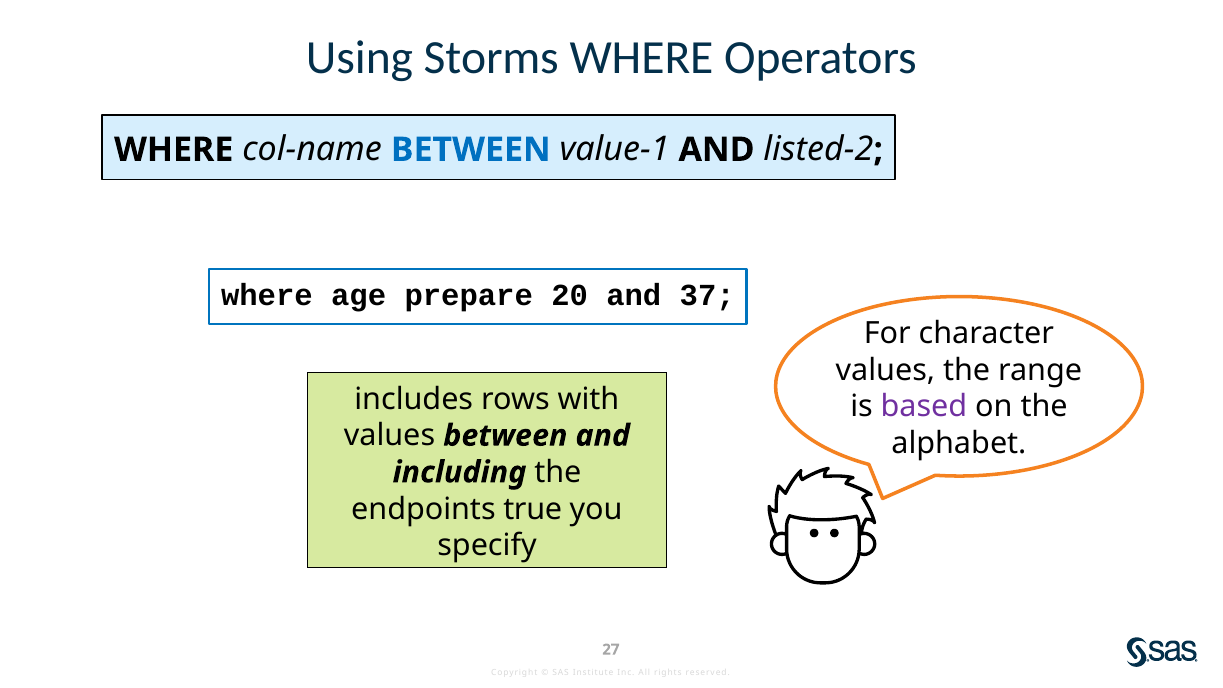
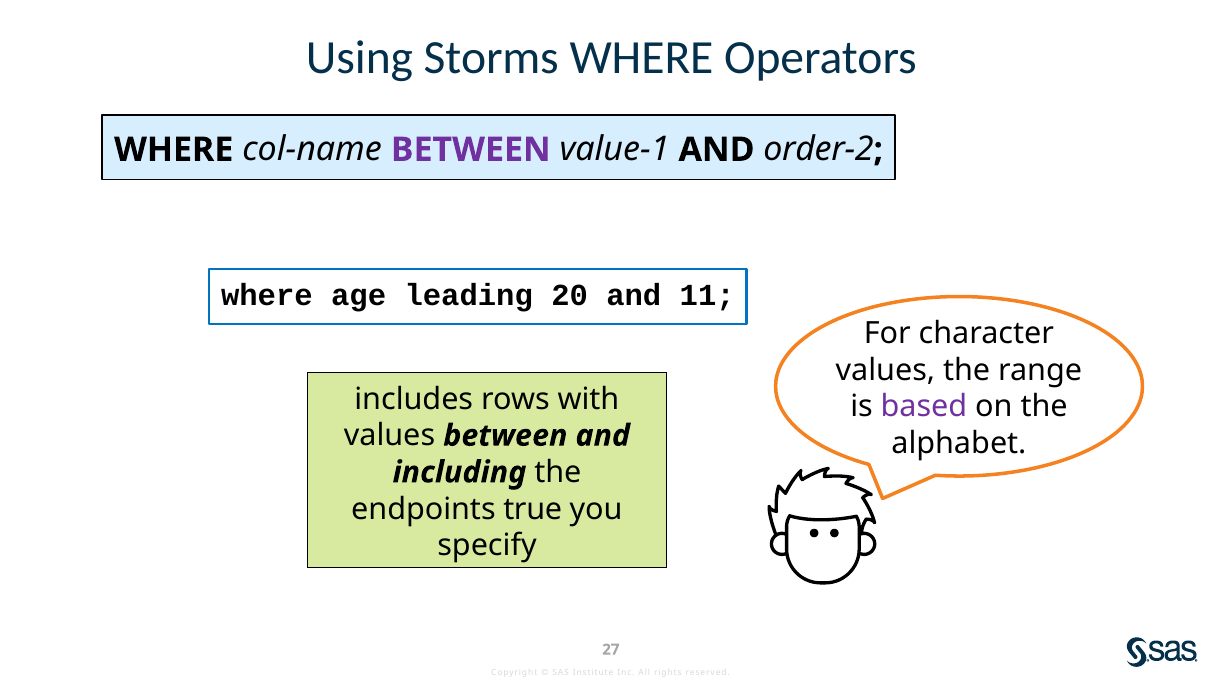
BETWEEN at (471, 150) colour: blue -> purple
listed-2: listed-2 -> order-2
prepare: prepare -> leading
37: 37 -> 11
